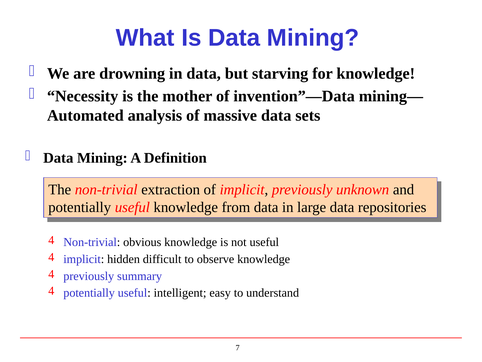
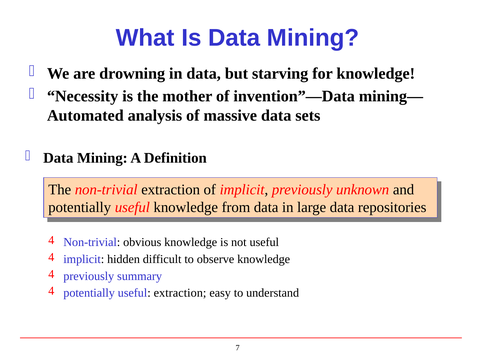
useful intelligent: intelligent -> extraction
